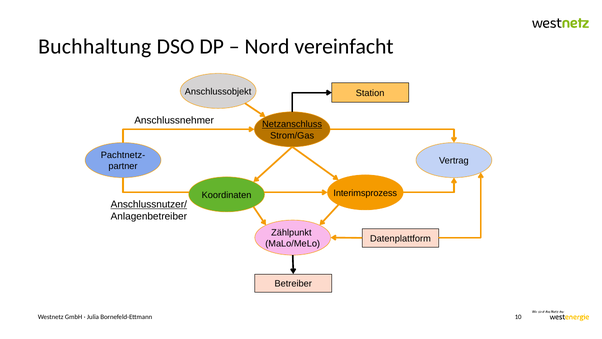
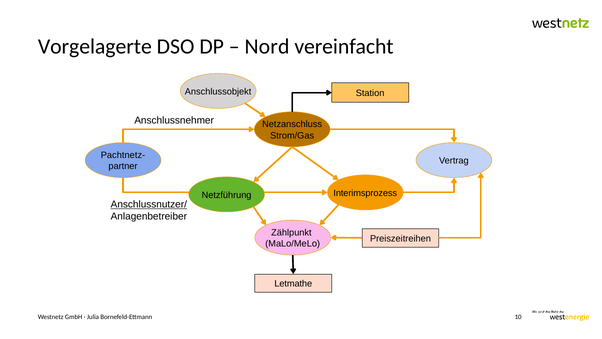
Buchhaltung: Buchhaltung -> Vorgelagerte
Netzanschluss underline: present -> none
Koordinaten: Koordinaten -> Netzführung
Datenplattform: Datenplattform -> Preiszeitreihen
Betreiber: Betreiber -> Letmathe
